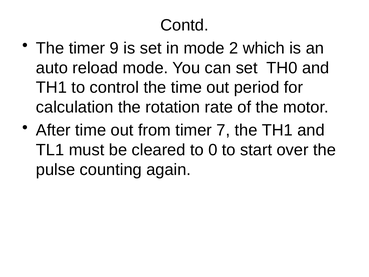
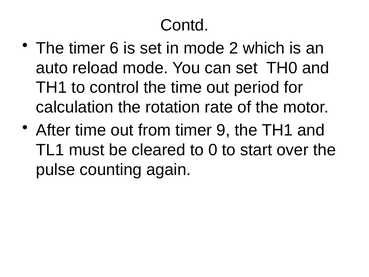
9: 9 -> 6
7: 7 -> 9
